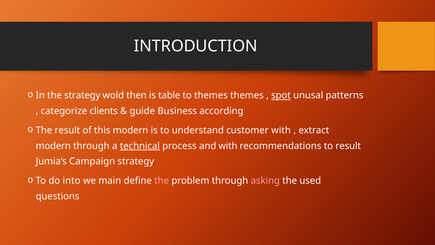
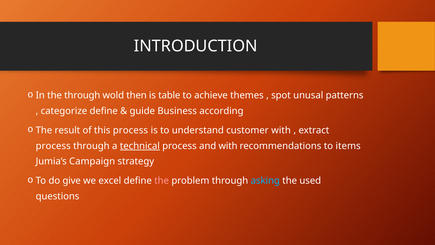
the strategy: strategy -> through
to themes: themes -> achieve
spot underline: present -> none
categorize clients: clients -> define
this modern: modern -> process
modern at (53, 146): modern -> process
to result: result -> items
into: into -> give
main: main -> excel
asking colour: pink -> light blue
